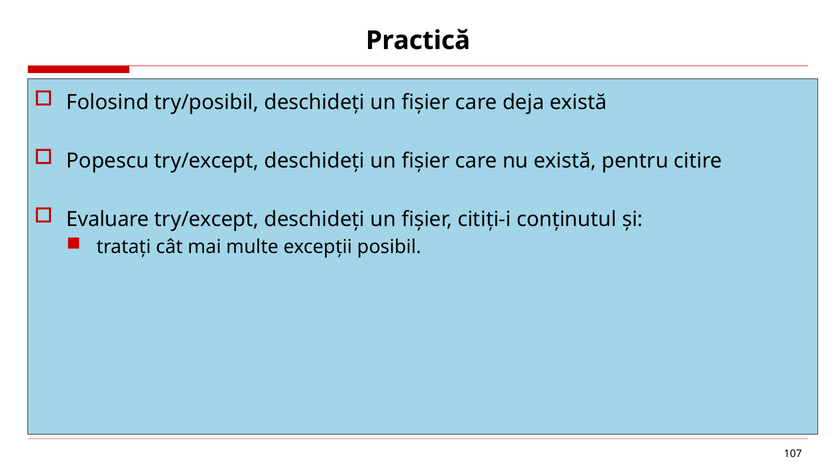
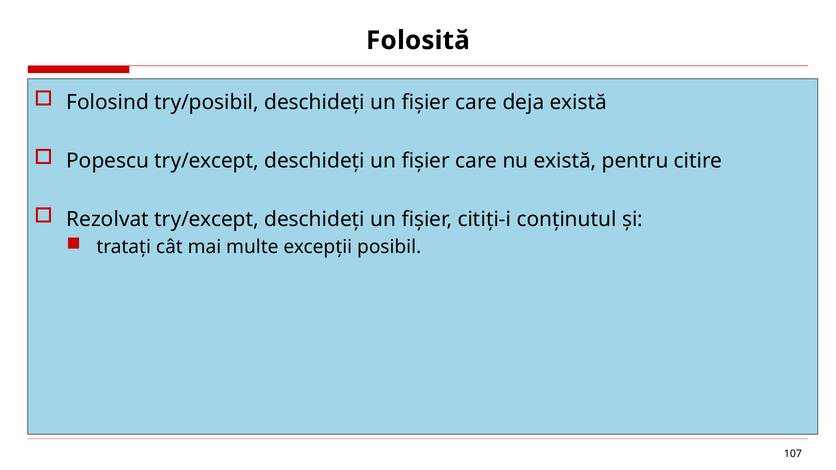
Practică: Practică -> Folosită
Evaluare: Evaluare -> Rezolvat
